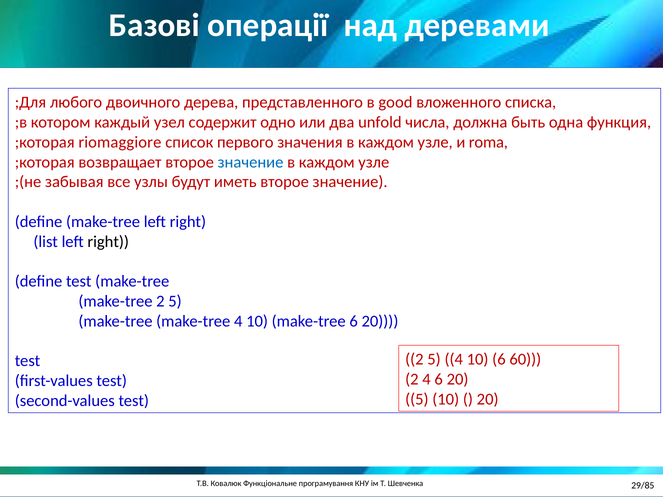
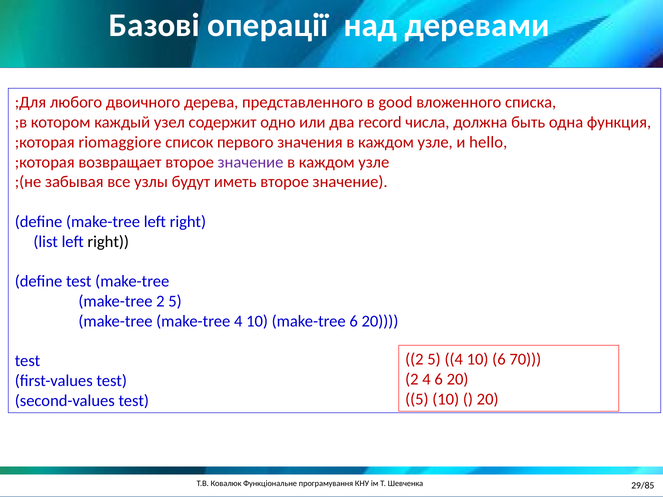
unfold: unfold -> record
roma: roma -> hello
значение at (251, 162) colour: blue -> purple
60: 60 -> 70
